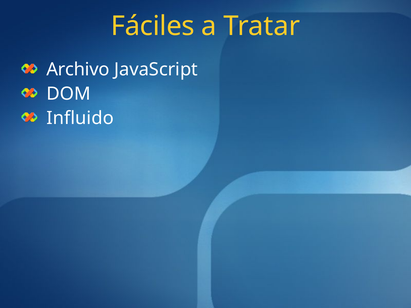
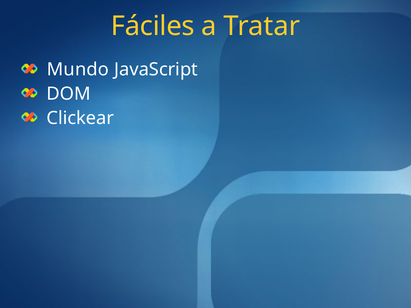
Archivo: Archivo -> Mundo
Influido: Influido -> Clickear
